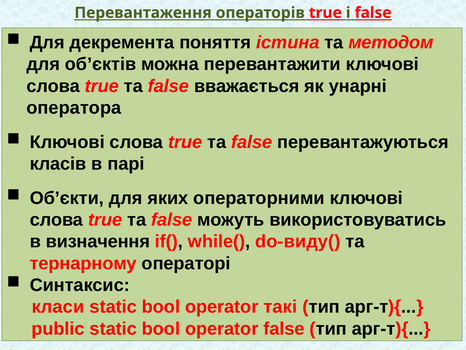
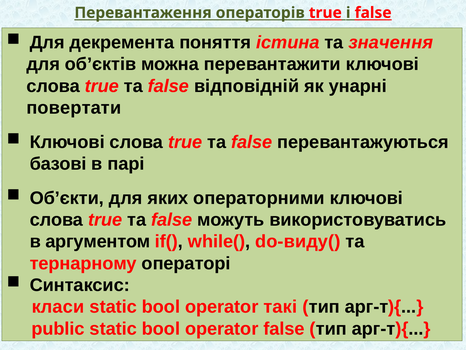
методом: методом -> значення
вважається: вважається -> відповідній
оператора: оператора -> повертати
класів: класів -> базові
визначення: визначення -> аргументом
